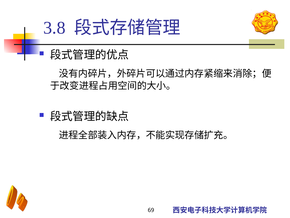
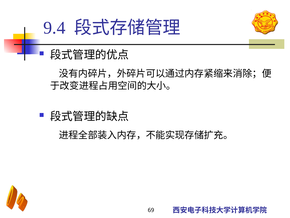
3.8: 3.8 -> 9.4
